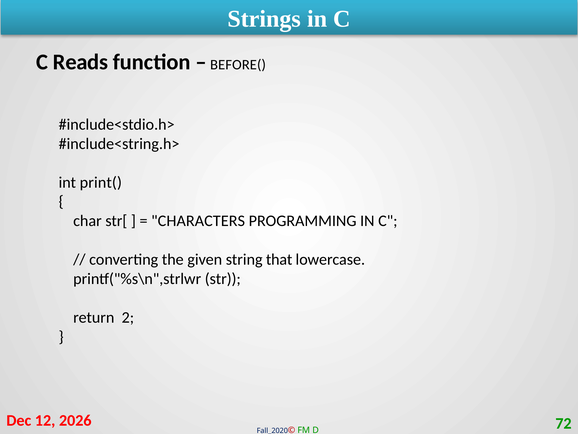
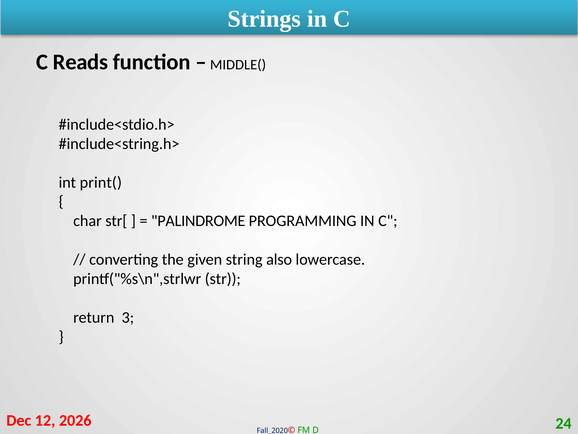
BEFORE(: BEFORE( -> MIDDLE(
CHARACTERS: CHARACTERS -> PALINDROME
that: that -> also
2: 2 -> 3
72: 72 -> 24
